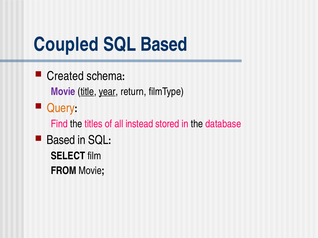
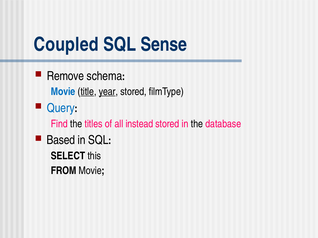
SQL Based: Based -> Sense
Created: Created -> Remove
Movie at (63, 92) colour: purple -> blue
year return: return -> stored
Query colour: orange -> blue
film: film -> this
